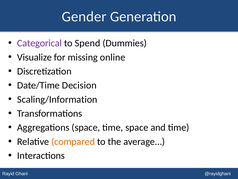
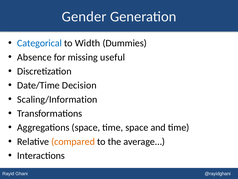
Categorical colour: purple -> blue
Spend: Spend -> Width
Visualize: Visualize -> Absence
online: online -> useful
